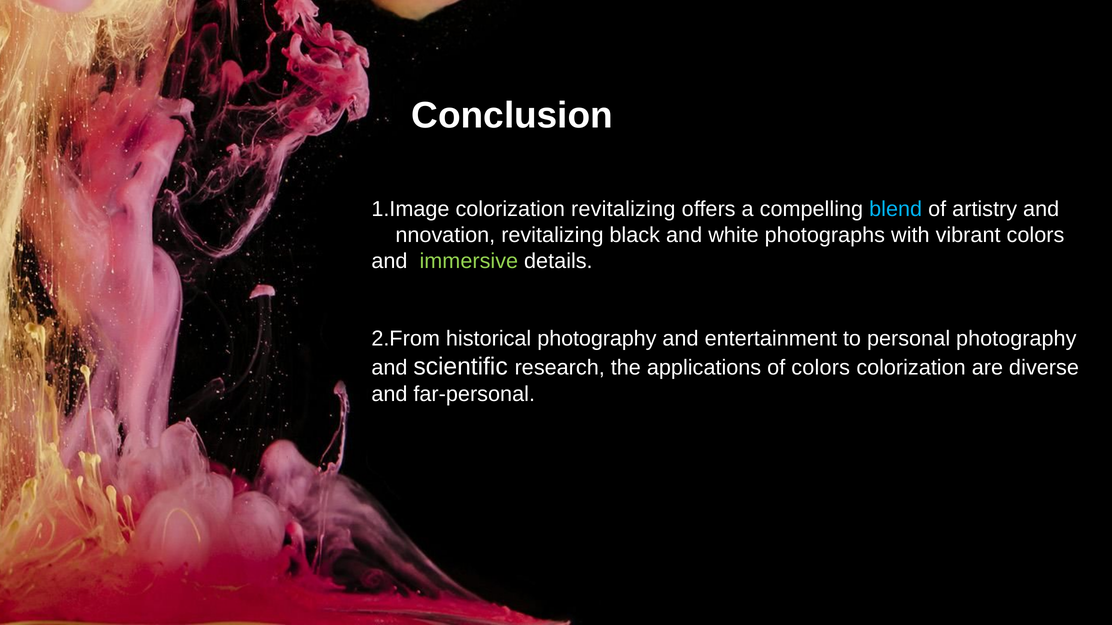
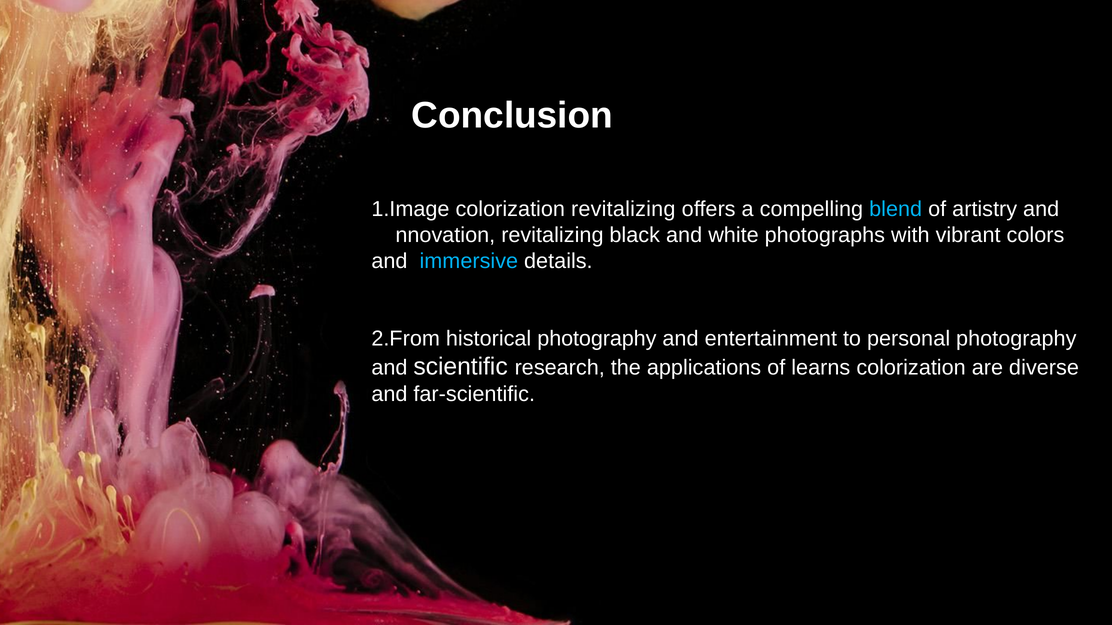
immersive colour: light green -> light blue
of colors: colors -> learns
far-personal: far-personal -> far-scientific
